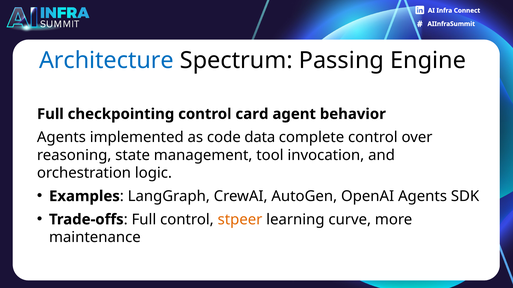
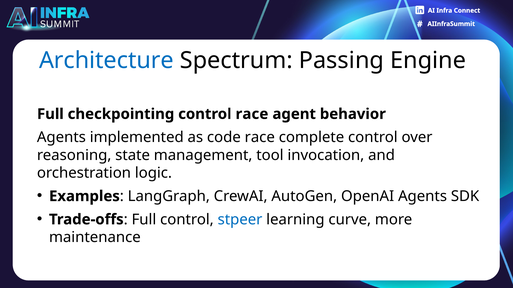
control card: card -> race
code data: data -> race
stpeer colour: orange -> blue
